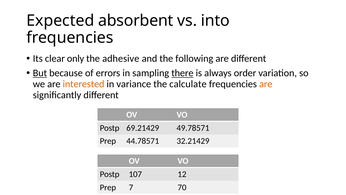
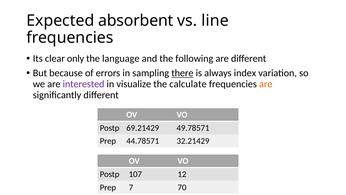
into: into -> line
adhesive: adhesive -> language
But underline: present -> none
order: order -> index
interested colour: orange -> purple
variance: variance -> visualize
